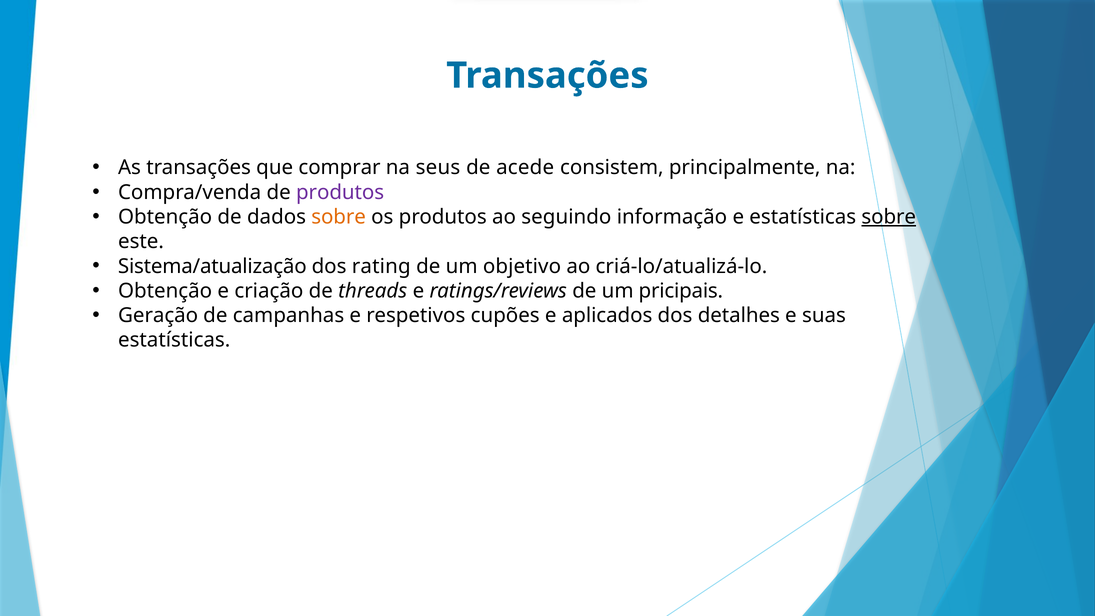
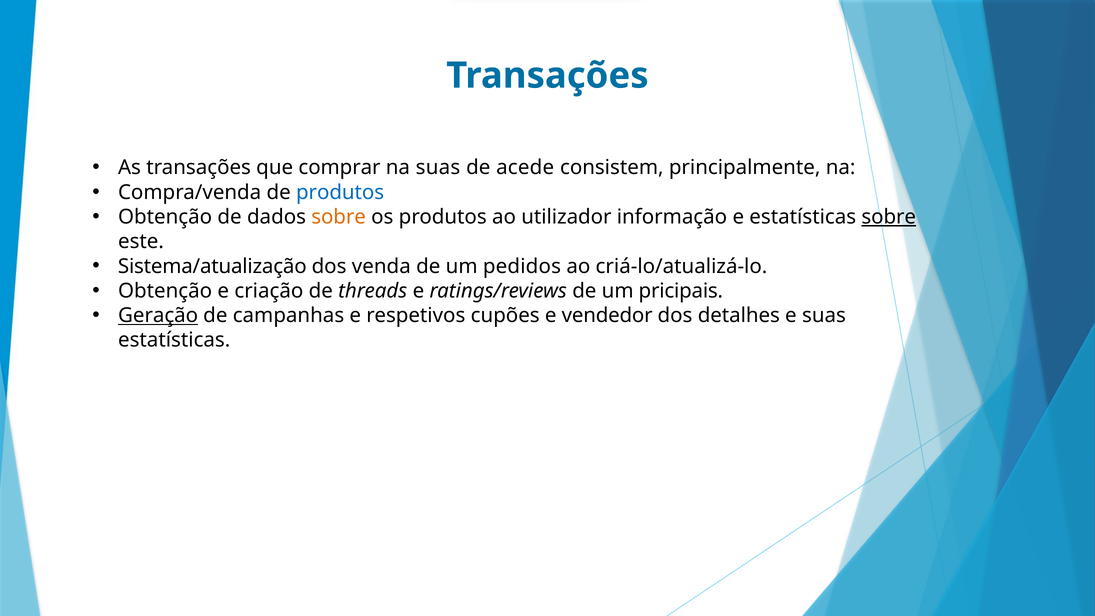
na seus: seus -> suas
produtos at (340, 192) colour: purple -> blue
seguindo: seguindo -> utilizador
rating: rating -> venda
objetivo: objetivo -> pedidos
Geração underline: none -> present
aplicados: aplicados -> vendedor
